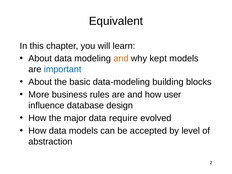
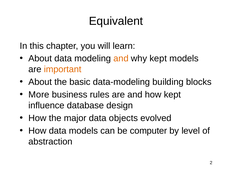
important colour: blue -> orange
how user: user -> kept
require: require -> objects
accepted: accepted -> computer
